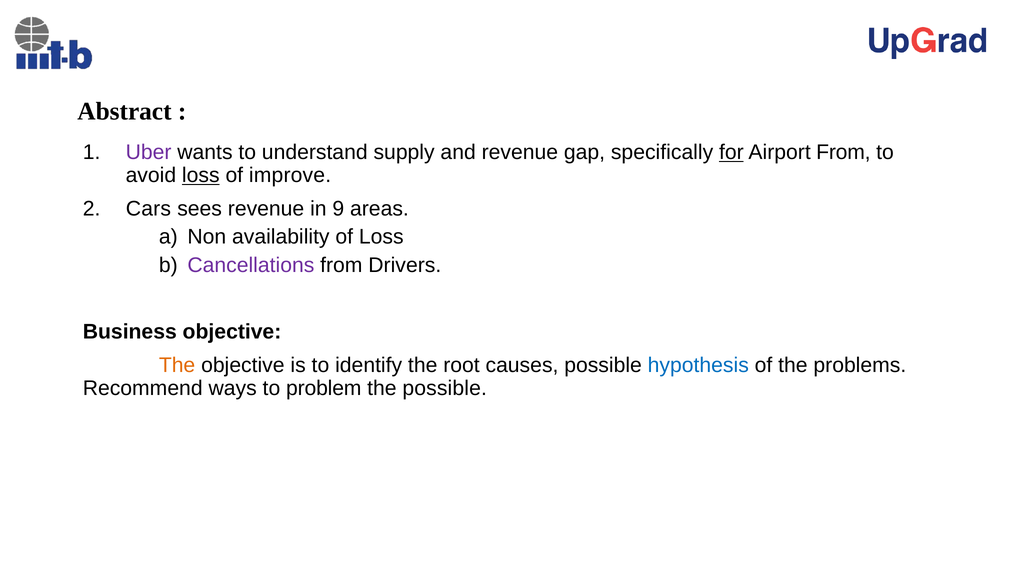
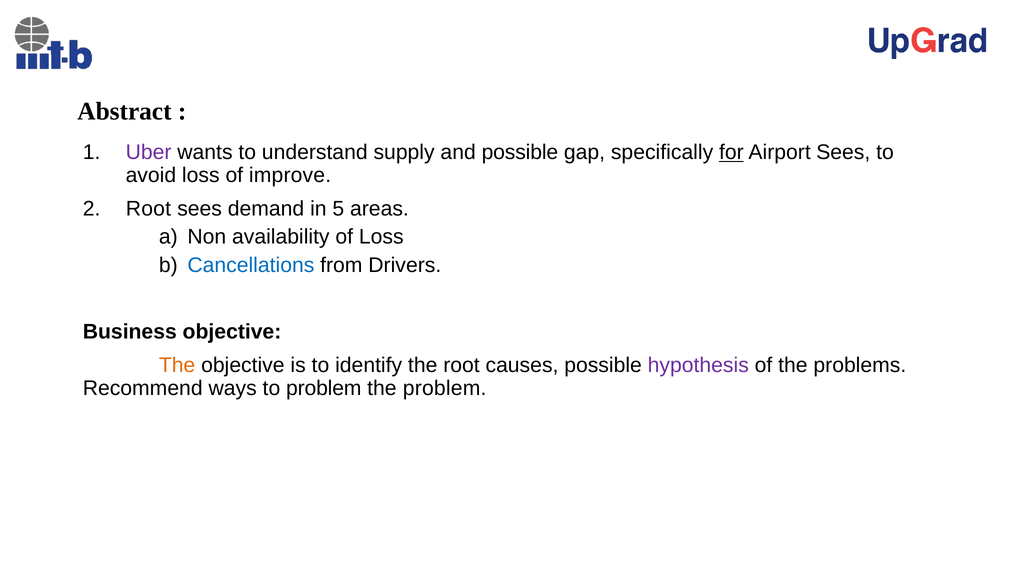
and revenue: revenue -> possible
Airport From: From -> Sees
loss at (201, 175) underline: present -> none
2 Cars: Cars -> Root
sees revenue: revenue -> demand
9: 9 -> 5
Cancellations colour: purple -> blue
hypothesis colour: blue -> purple
the possible: possible -> problem
